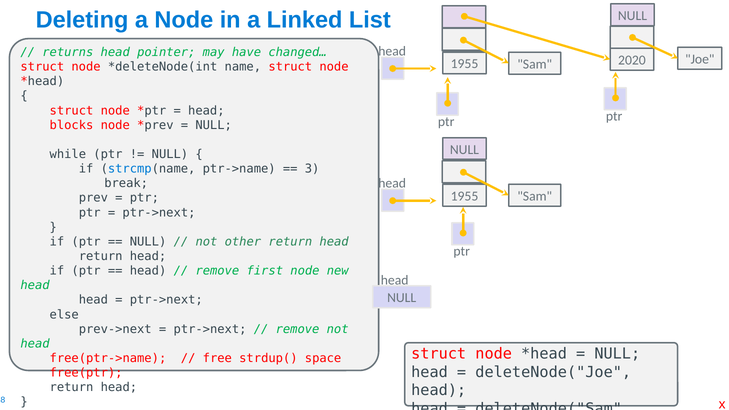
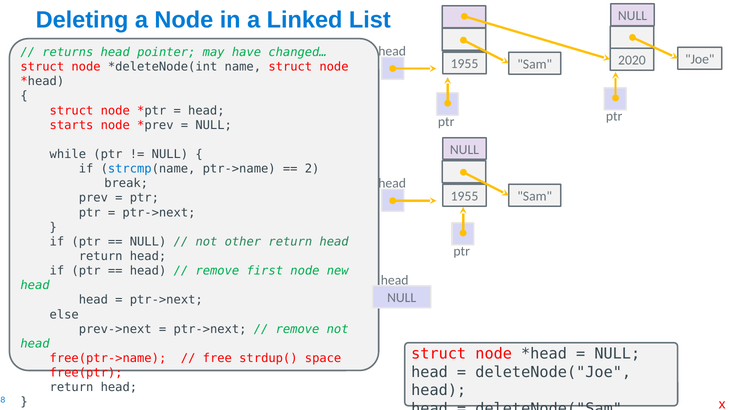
blocks: blocks -> starts
3: 3 -> 2
